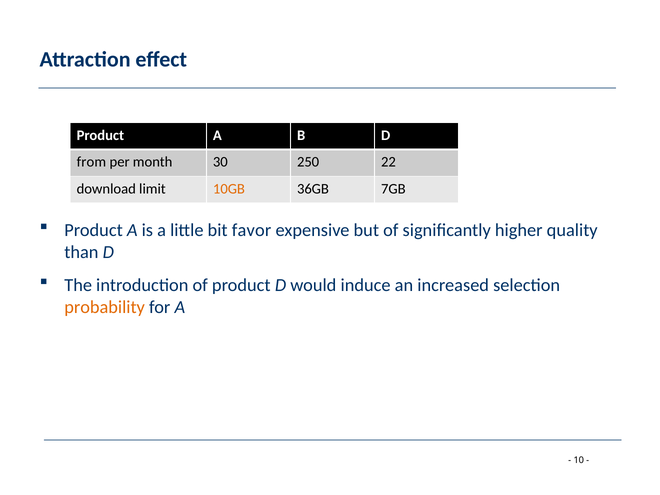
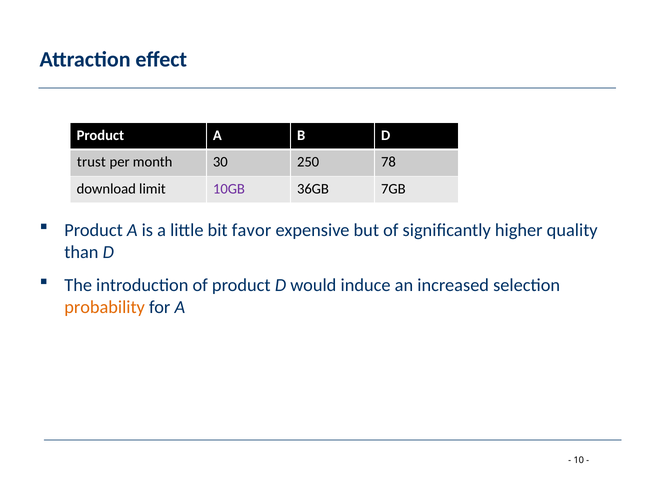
from: from -> trust
22: 22 -> 78
10GB colour: orange -> purple
